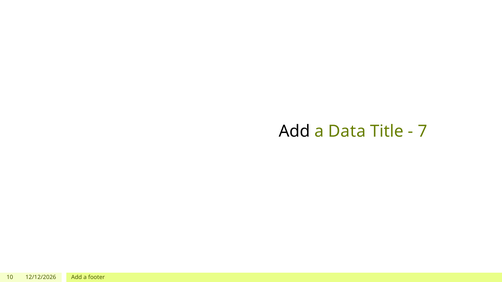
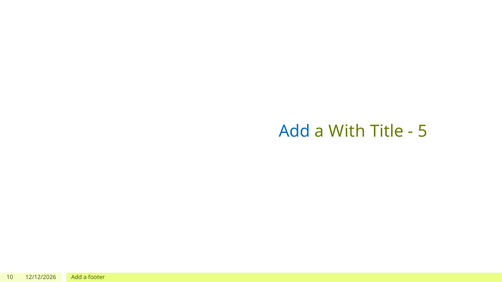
Add at (295, 131) colour: black -> blue
Data: Data -> With
7: 7 -> 5
